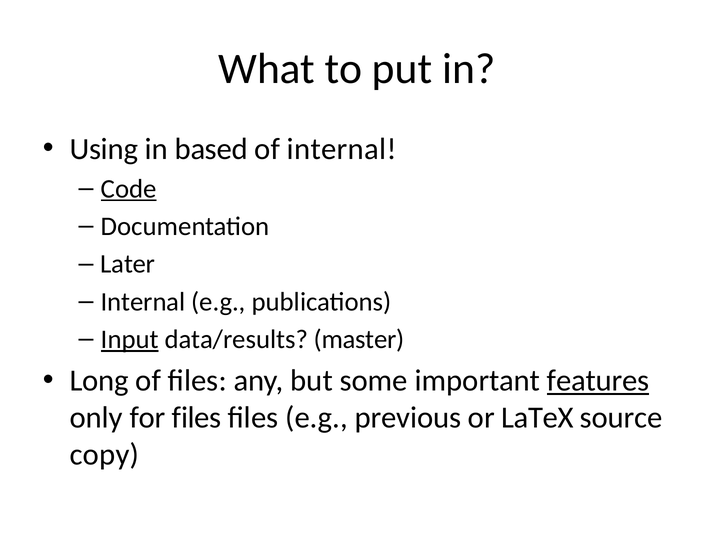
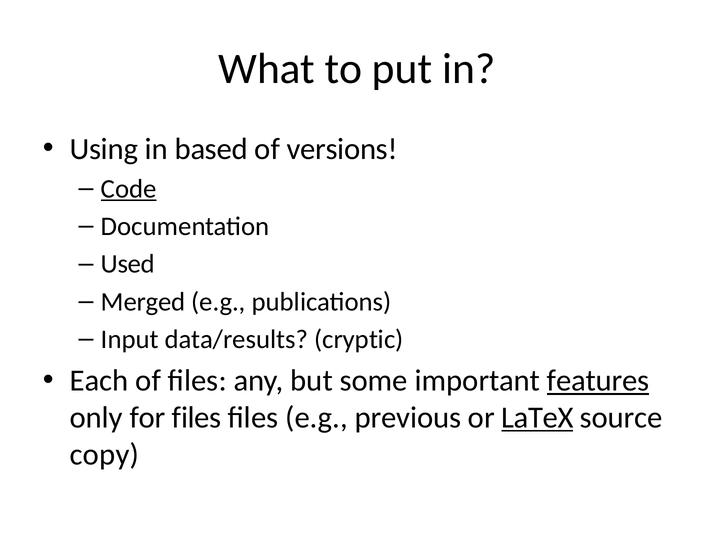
of internal: internal -> versions
Later: Later -> Used
Internal at (143, 302): Internal -> Merged
Input underline: present -> none
master: master -> cryptic
Long: Long -> Each
LaTeX underline: none -> present
